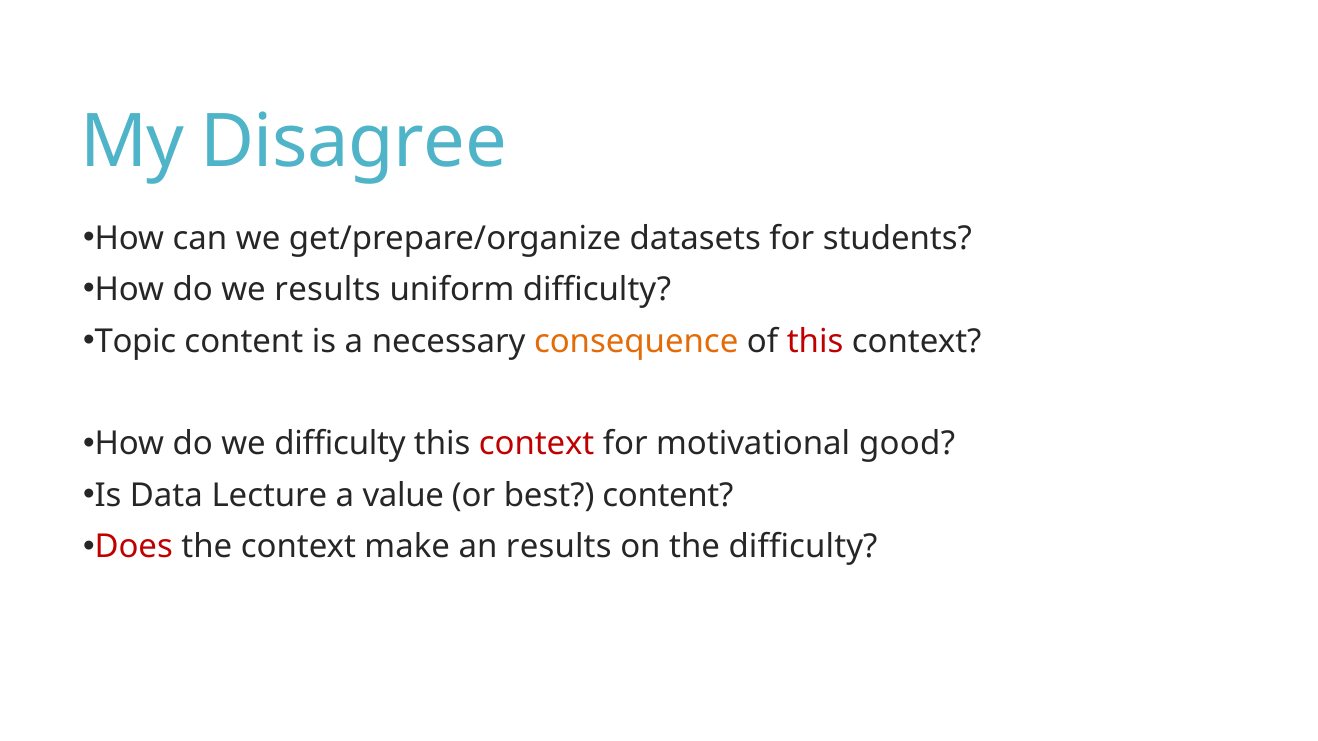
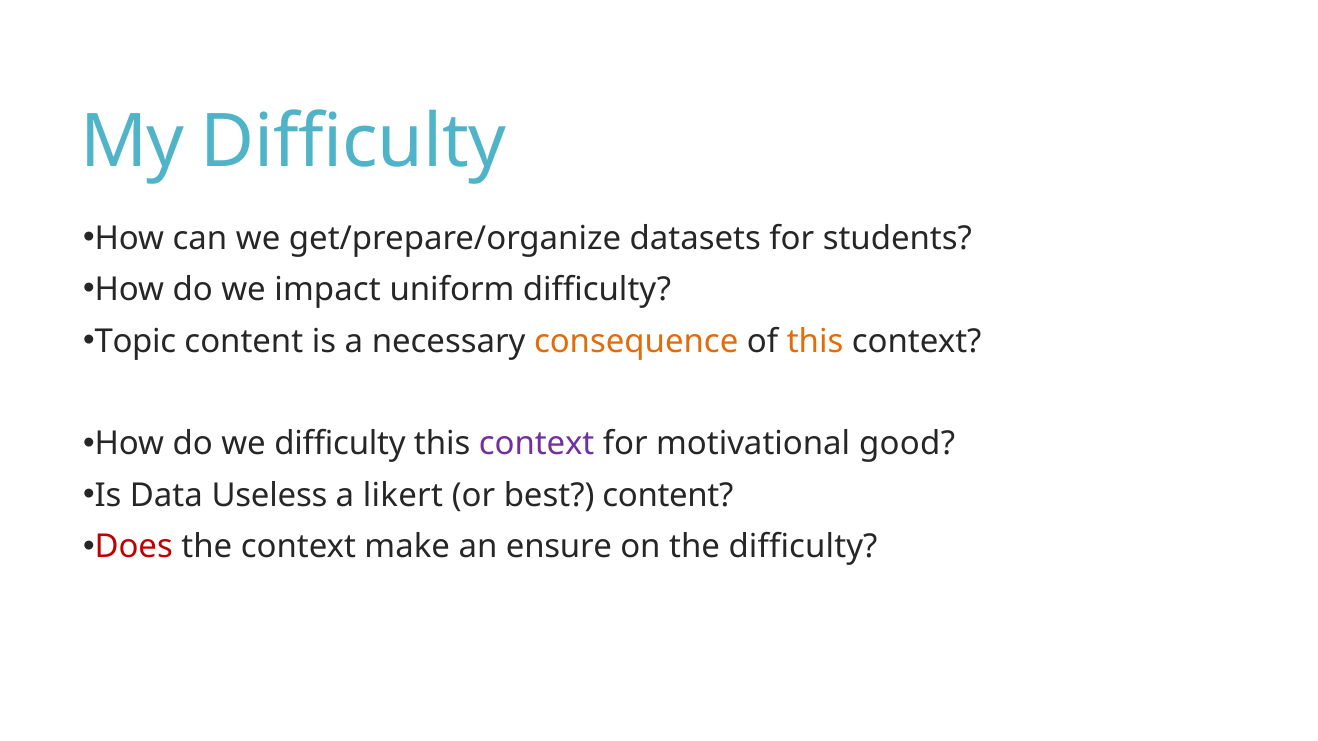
My Disagree: Disagree -> Difficulty
we results: results -> impact
this at (815, 341) colour: red -> orange
context at (537, 444) colour: red -> purple
Lecture: Lecture -> Useless
value: value -> likert
an results: results -> ensure
